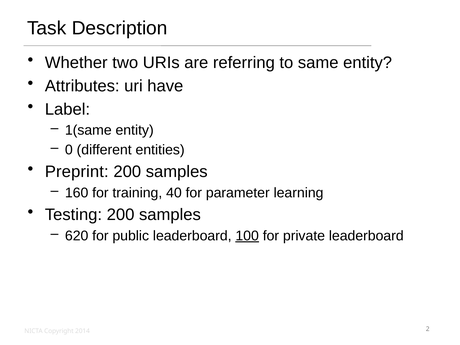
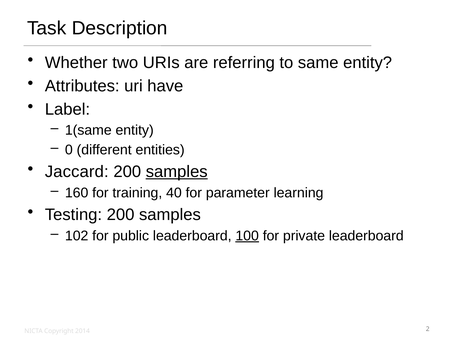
Preprint: Preprint -> Jaccard
samples at (177, 172) underline: none -> present
620: 620 -> 102
